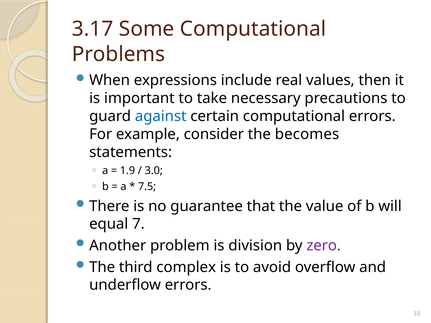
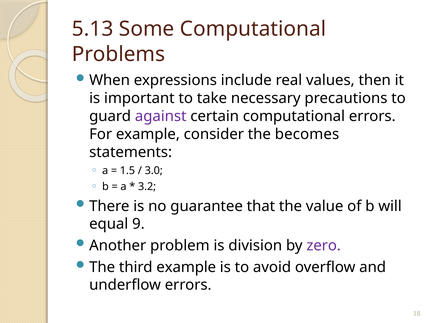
3.17: 3.17 -> 5.13
against colour: blue -> purple
1.9: 1.9 -> 1.5
7.5: 7.5 -> 3.2
7: 7 -> 9
third complex: complex -> example
